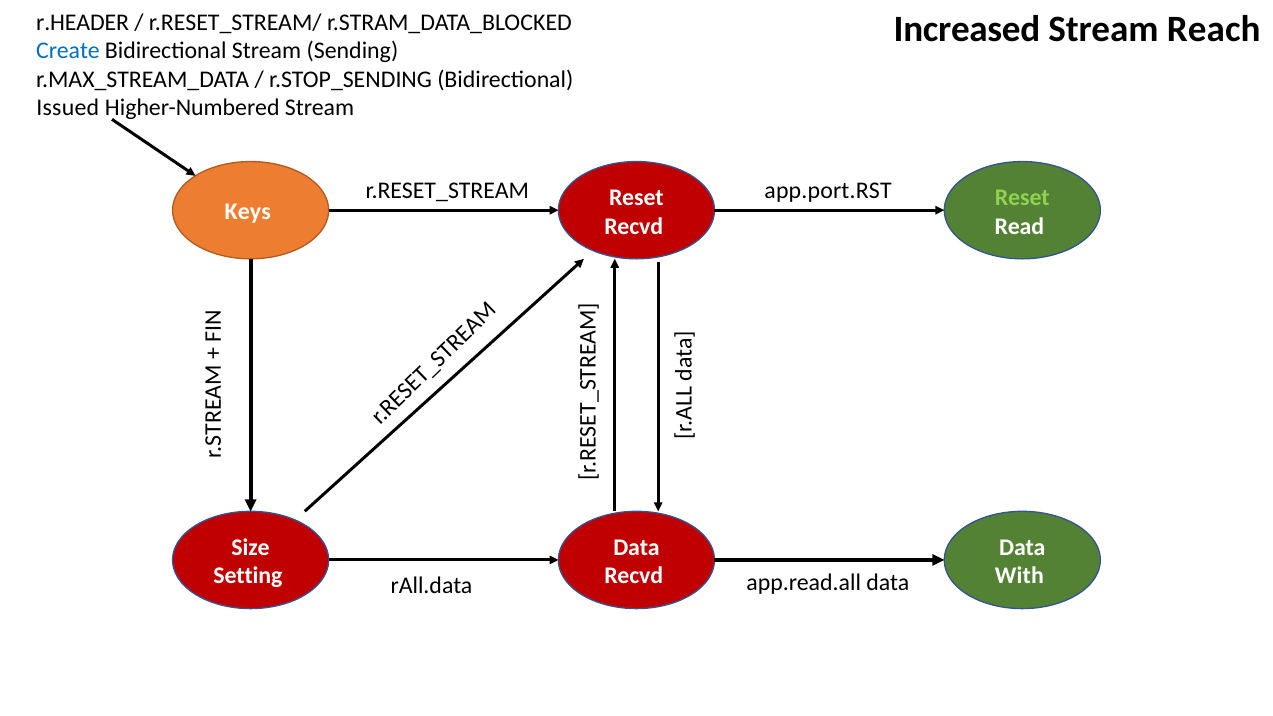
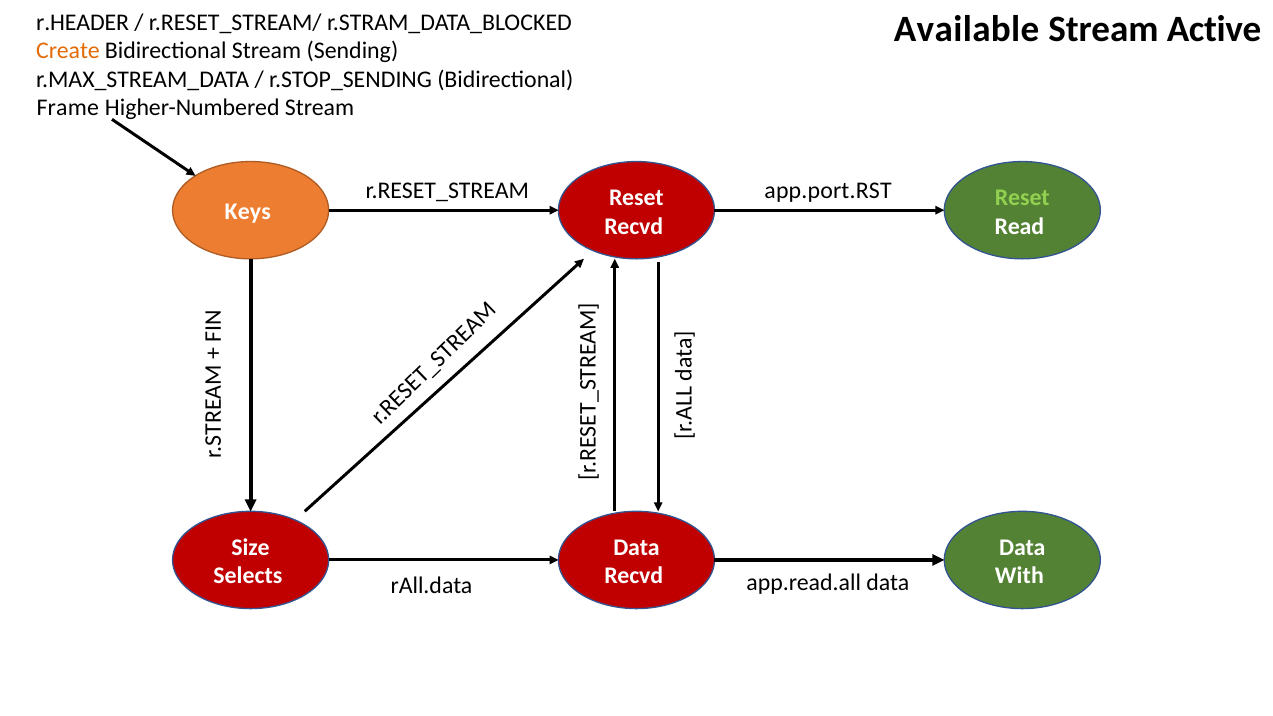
Increased: Increased -> Available
Reach: Reach -> Active
Create colour: blue -> orange
Issued: Issued -> Frame
Setting: Setting -> Selects
